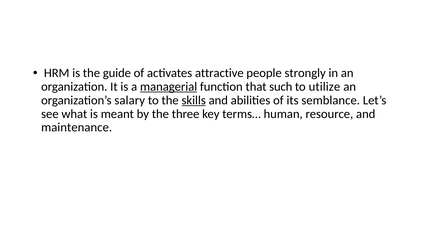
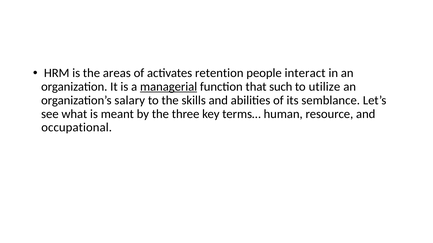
guide: guide -> areas
attractive: attractive -> retention
strongly: strongly -> interact
skills underline: present -> none
maintenance: maintenance -> occupational
